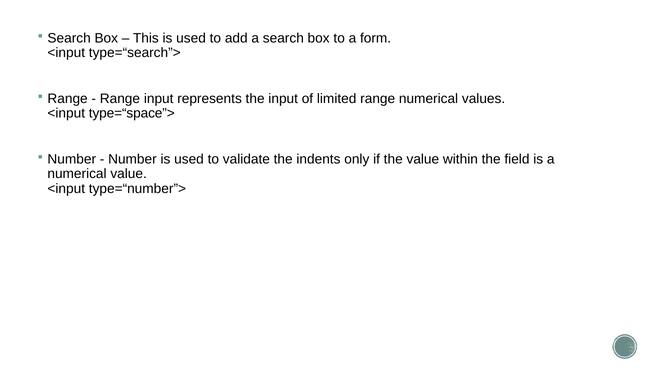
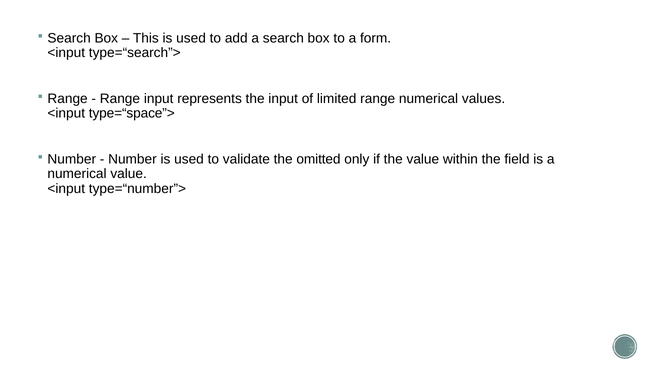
indents: indents -> omitted
